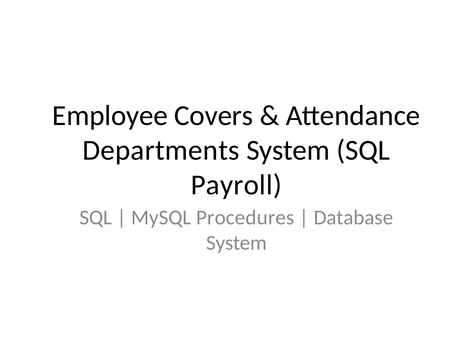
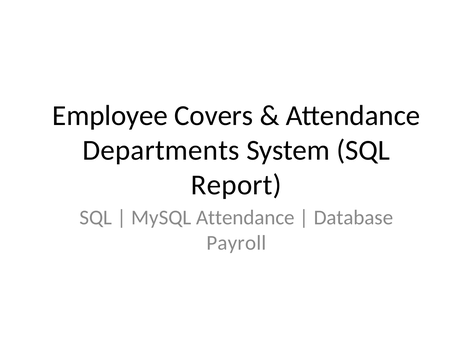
Payroll: Payroll -> Report
MySQL Procedures: Procedures -> Attendance
System at (237, 243): System -> Payroll
